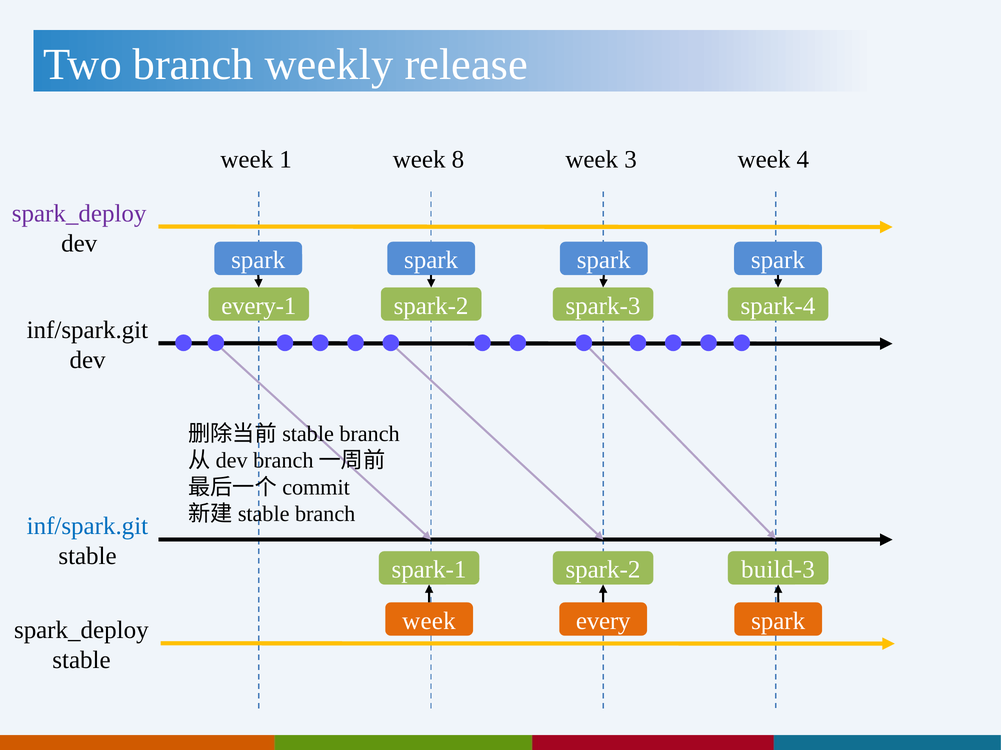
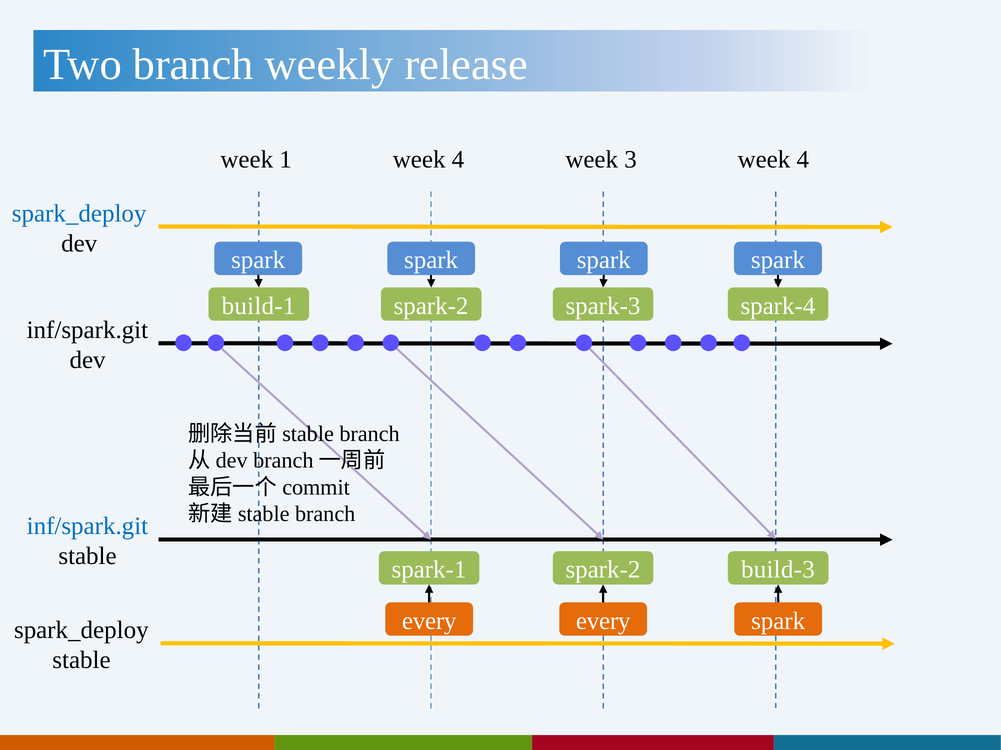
1 week 8: 8 -> 4
spark_deploy at (79, 213) colour: purple -> blue
every-1: every-1 -> build-1
week at (429, 621): week -> every
